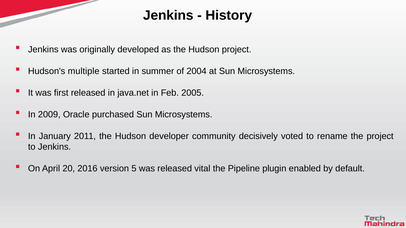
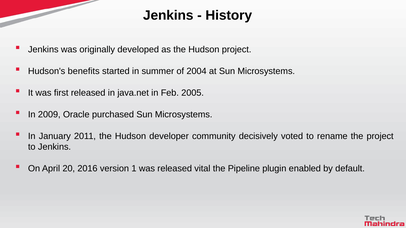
multiple: multiple -> benefits
5: 5 -> 1
